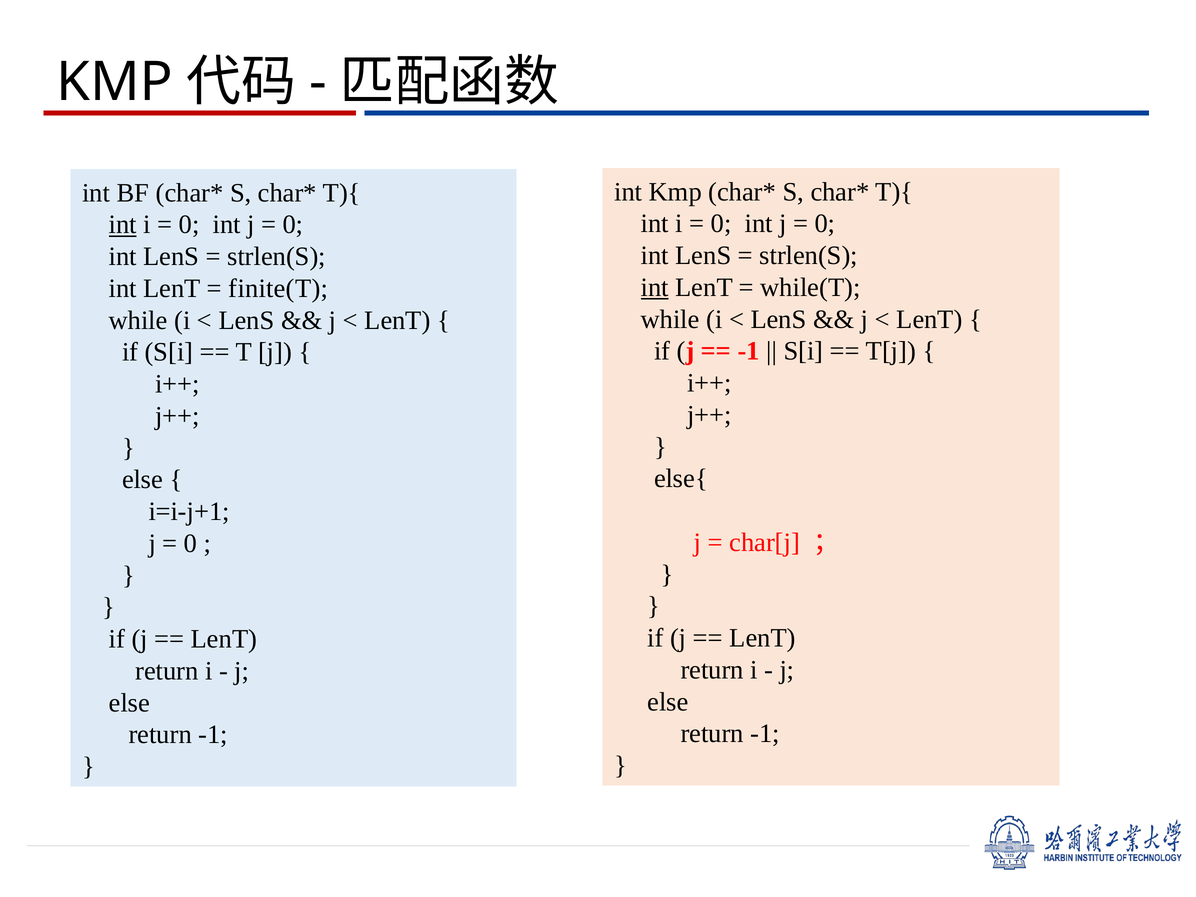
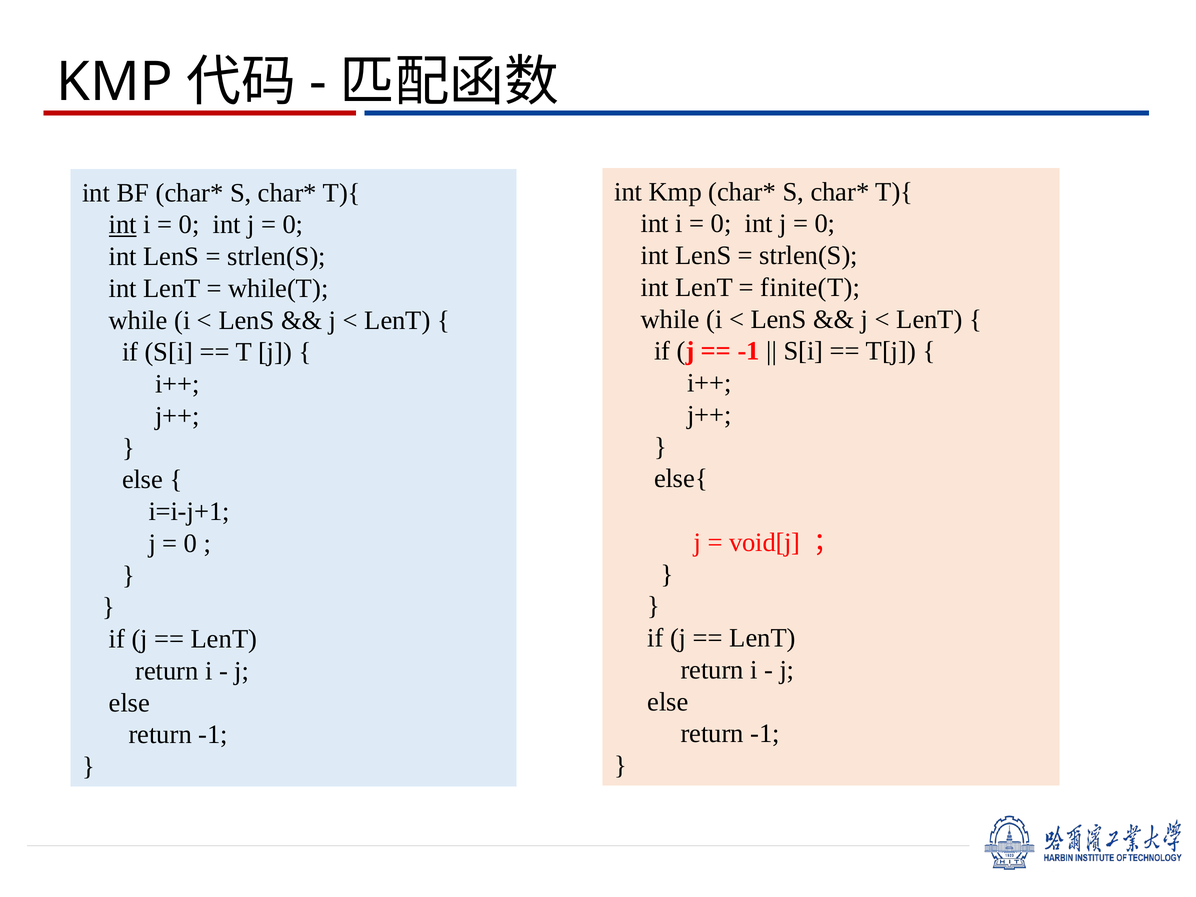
int at (655, 287) underline: present -> none
while(T: while(T -> finite(T
finite(T: finite(T -> while(T
char[j: char[j -> void[j
